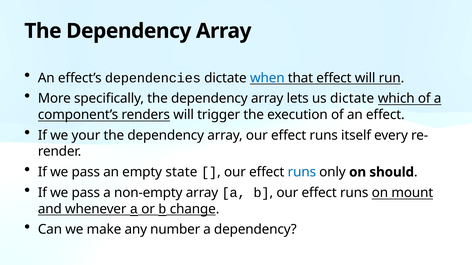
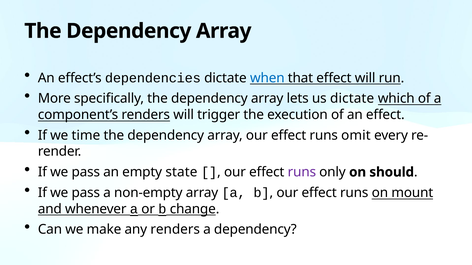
your: your -> time
itself: itself -> omit
runs at (302, 172) colour: blue -> purple
any number: number -> renders
